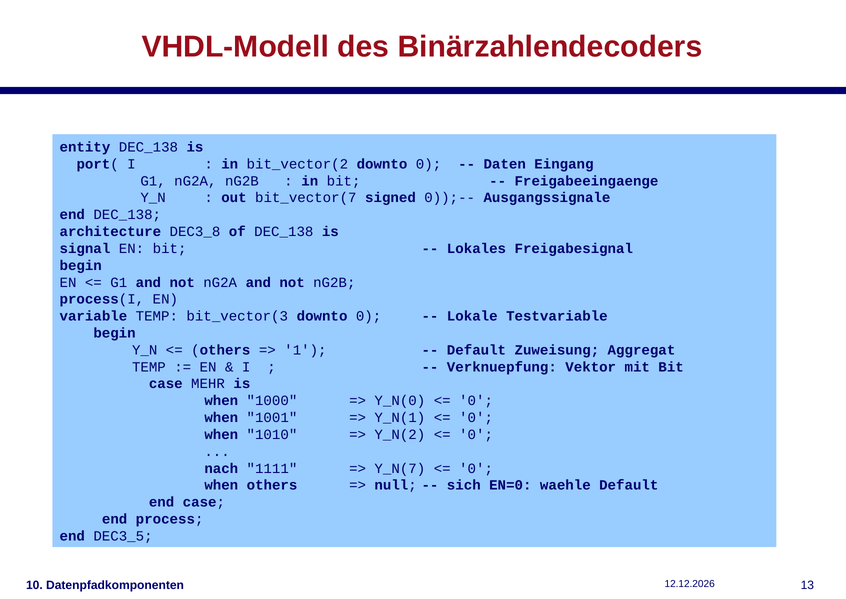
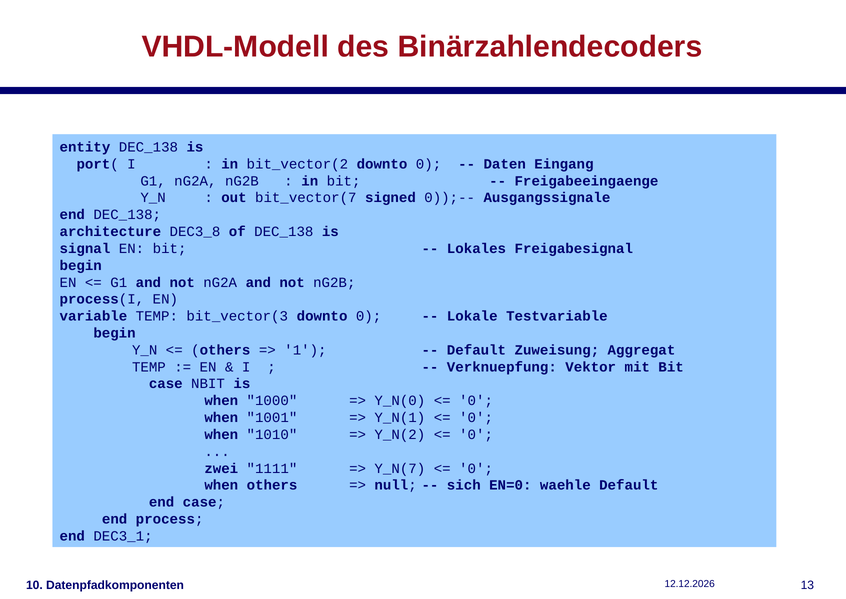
MEHR: MEHR -> NBIT
nach: nach -> zwei
DEC3_5: DEC3_5 -> DEC3_1
